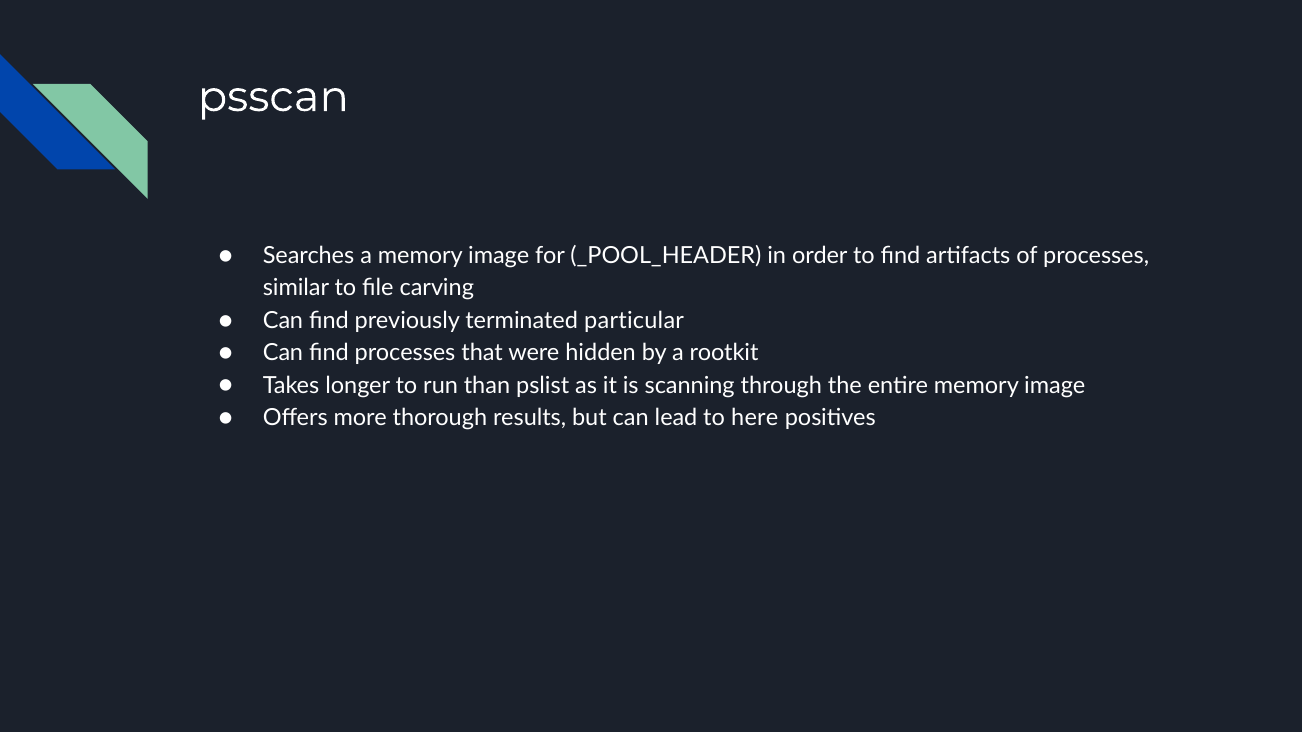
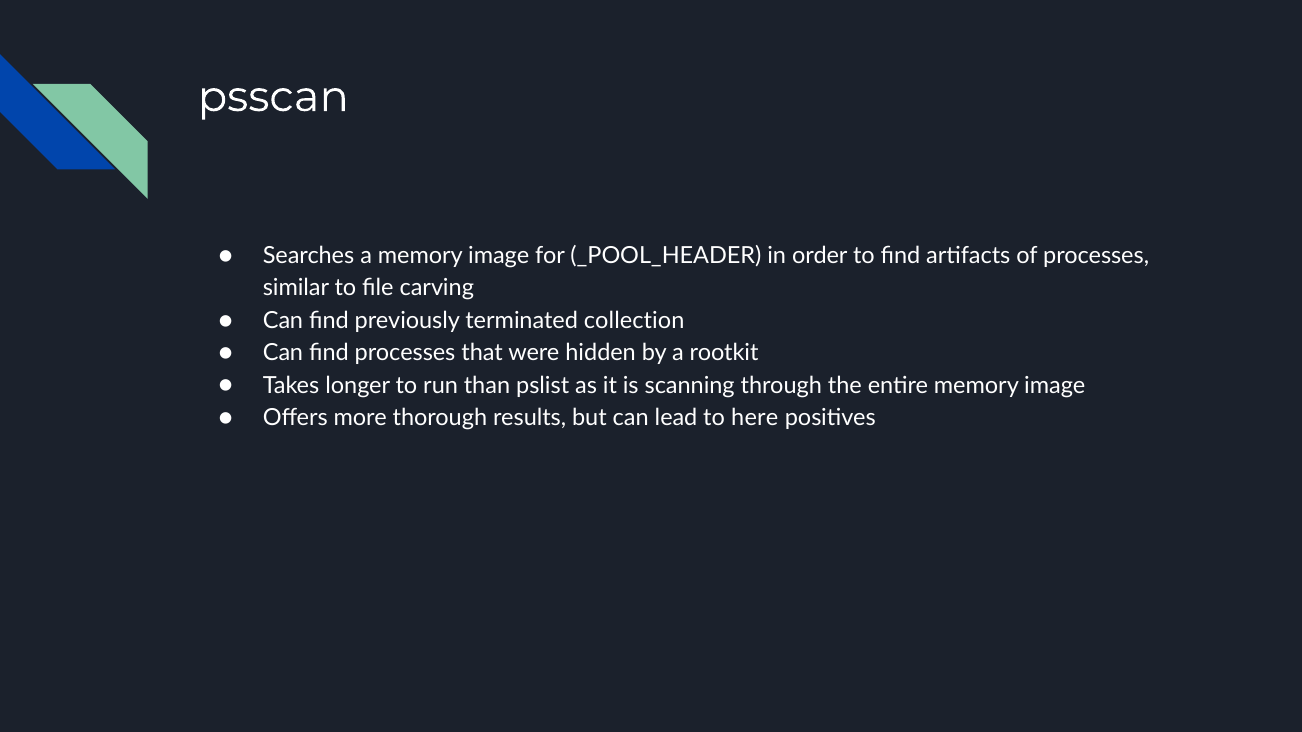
particular: particular -> collection
